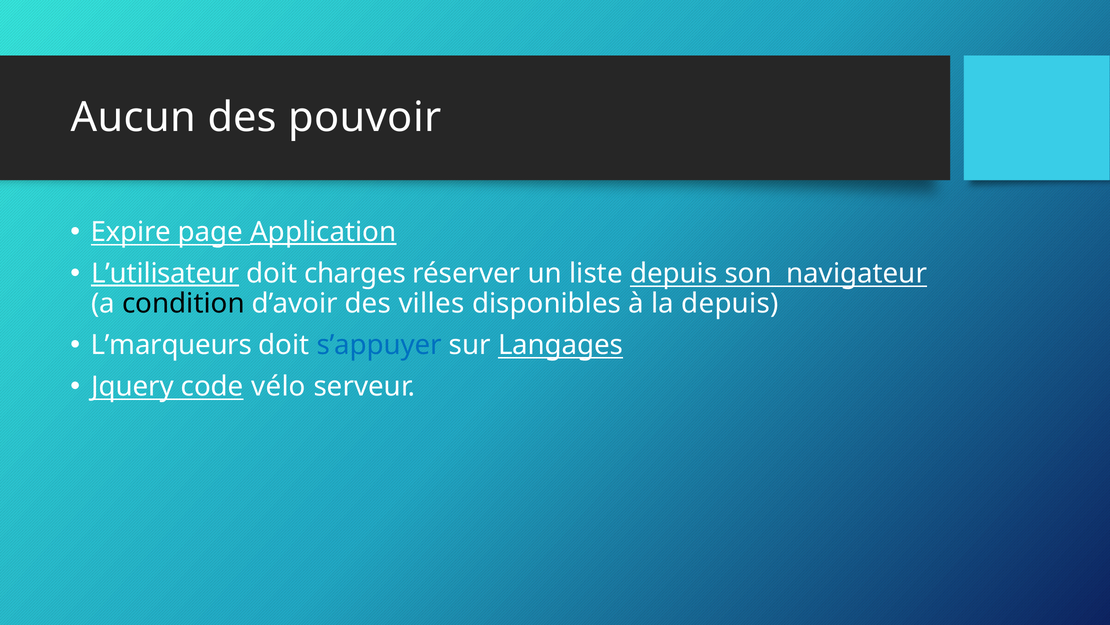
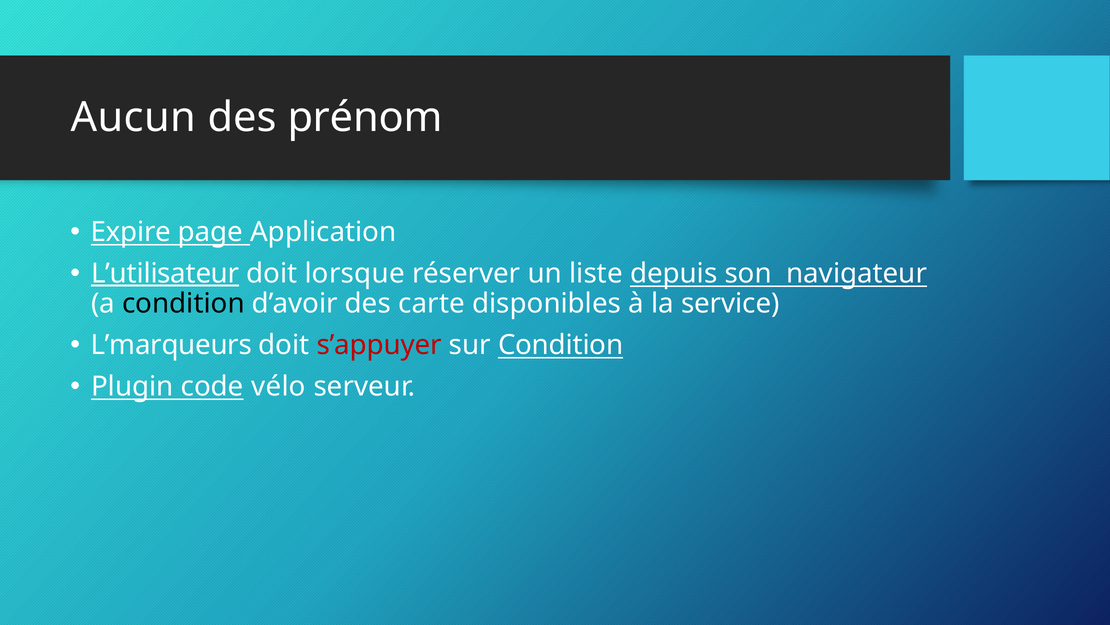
pouvoir: pouvoir -> prénom
Application underline: present -> none
charges: charges -> lorsque
villes: villes -> carte
la depuis: depuis -> service
s’appuyer colour: blue -> red
sur Langages: Langages -> Condition
Jquery: Jquery -> Plugin
